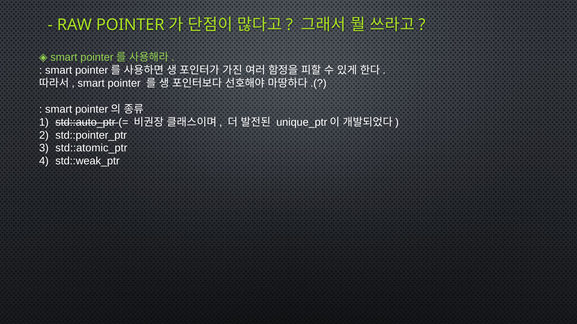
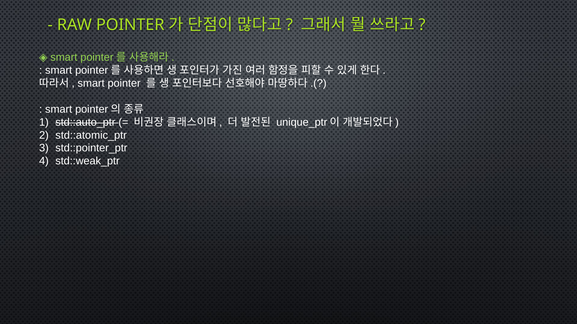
std::pointer_ptr: std::pointer_ptr -> std::atomic_ptr
std::atomic_ptr: std::atomic_ptr -> std::pointer_ptr
